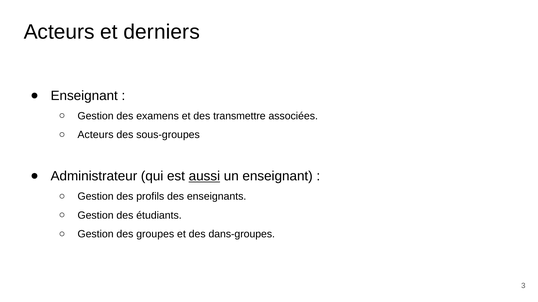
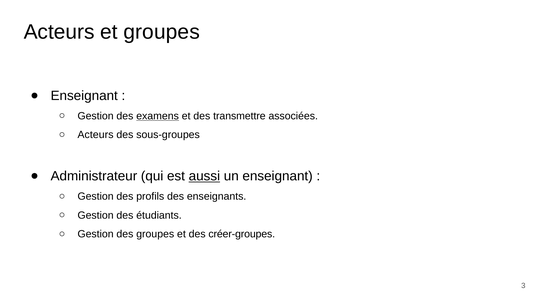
et derniers: derniers -> groupes
examens underline: none -> present
dans-groupes: dans-groupes -> créer-groupes
